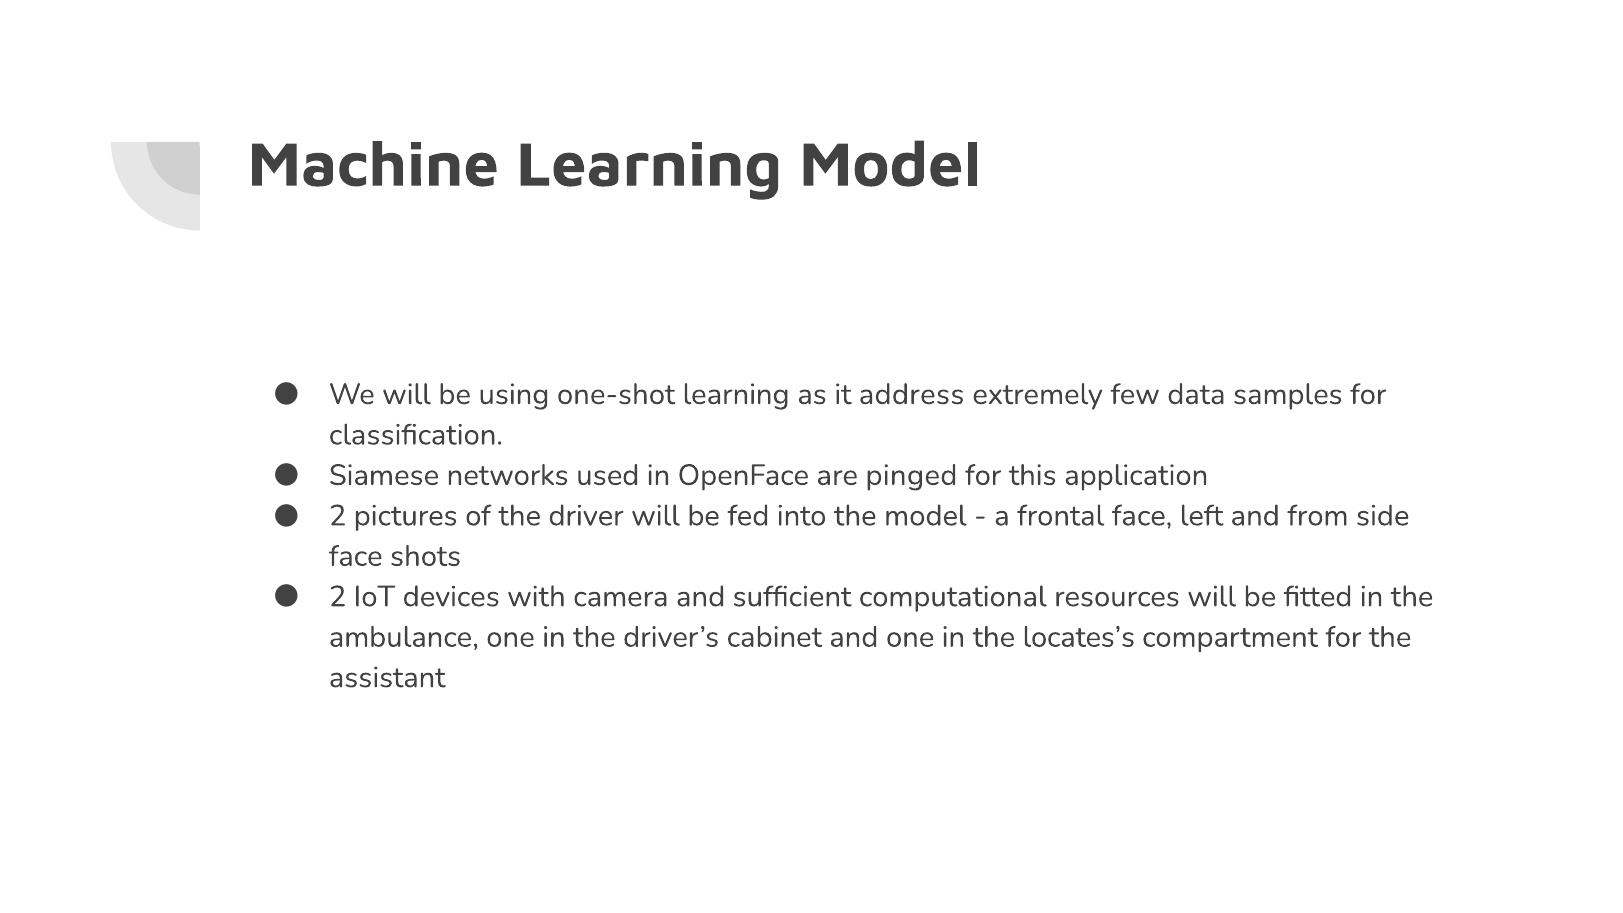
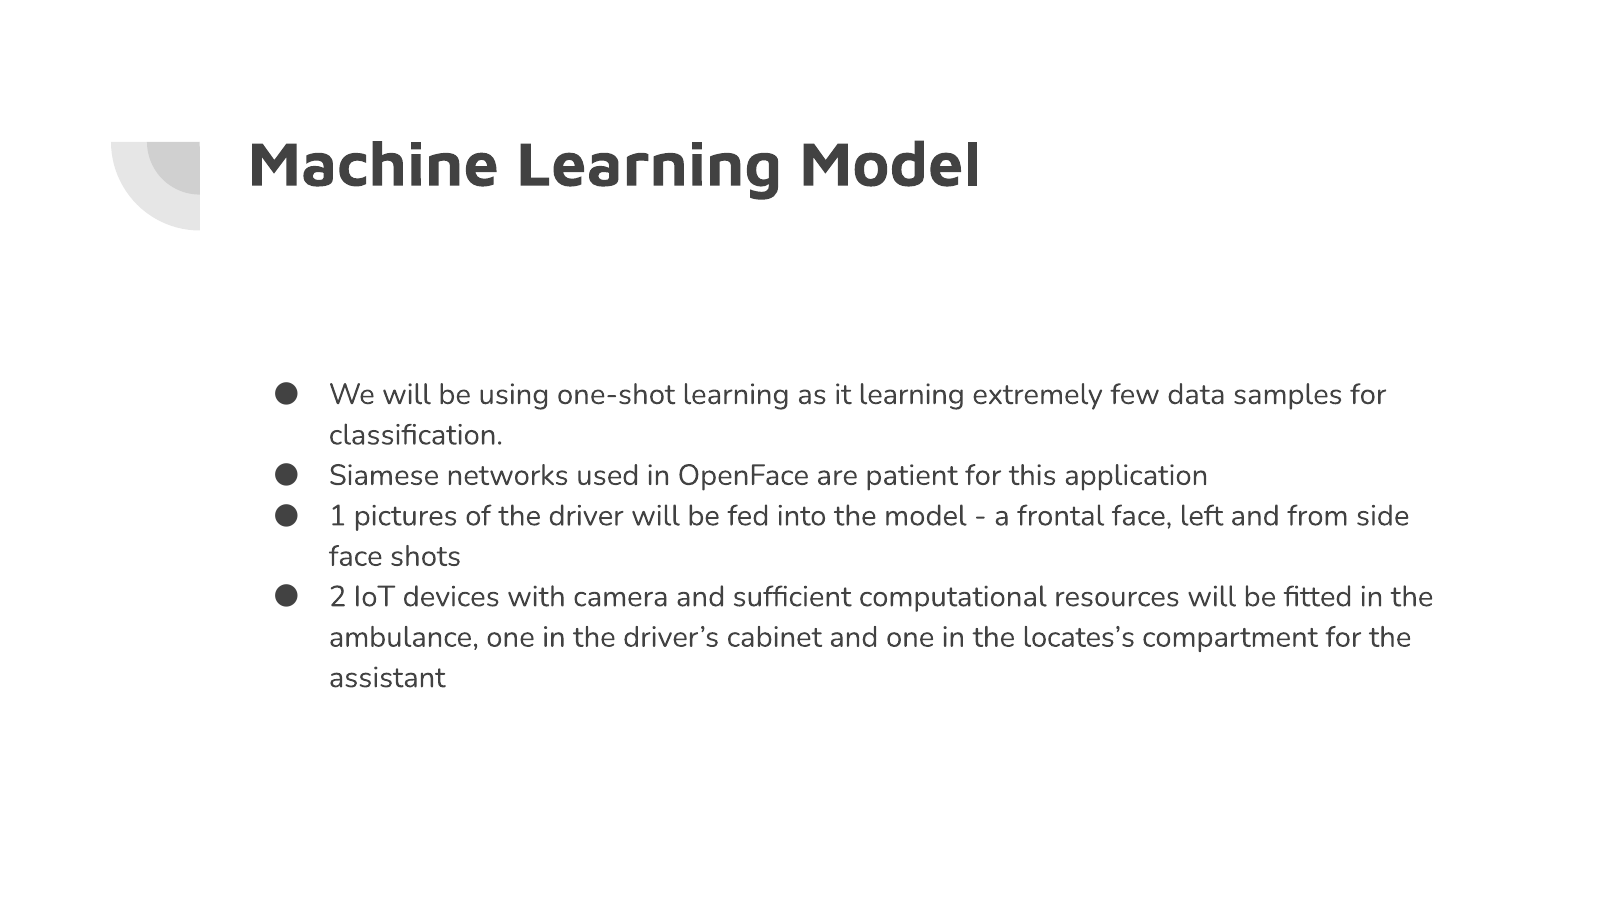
it address: address -> learning
pinged: pinged -> patient
2 at (338, 516): 2 -> 1
